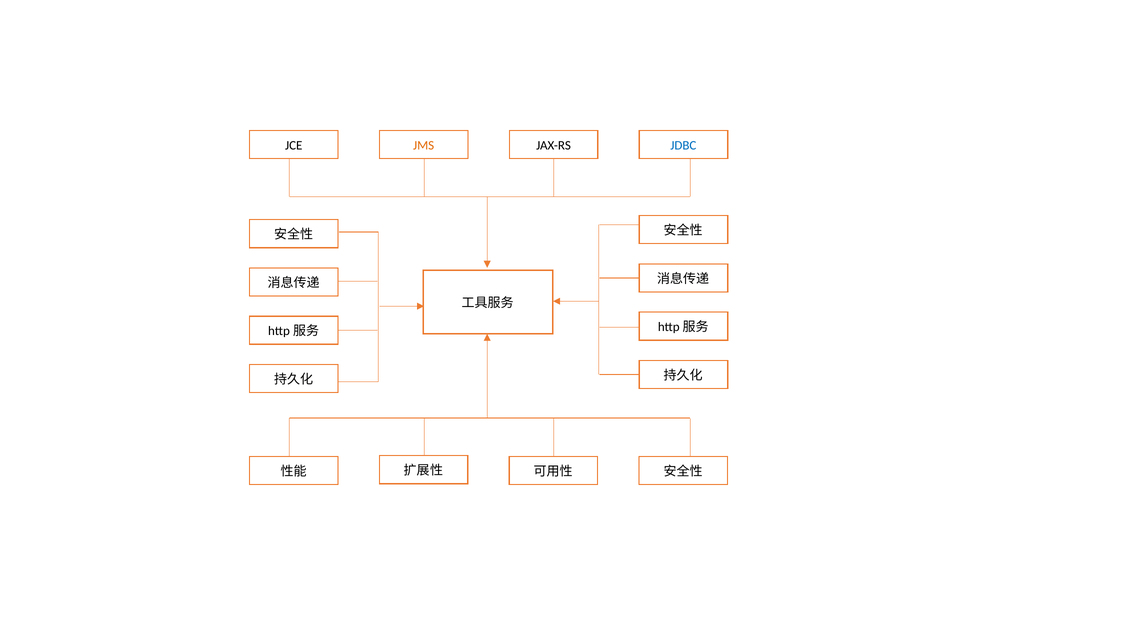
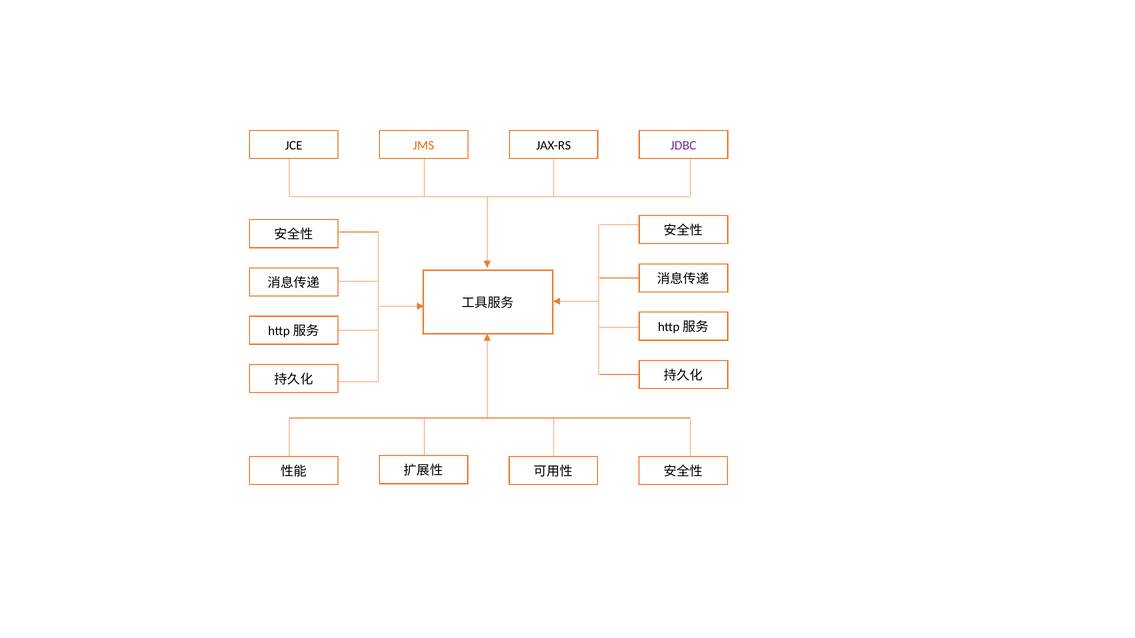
JDBC colour: blue -> purple
